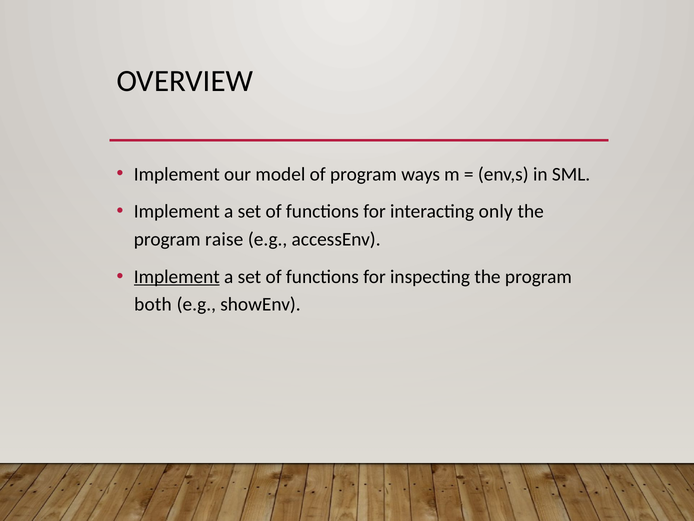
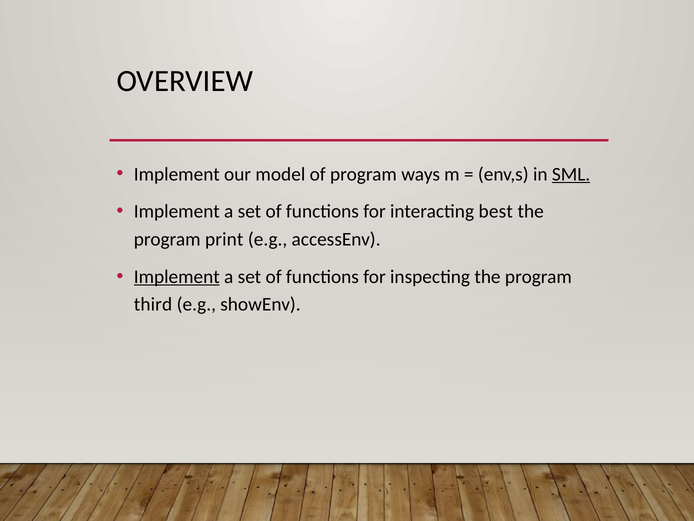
SML underline: none -> present
only: only -> best
raise: raise -> print
both: both -> third
